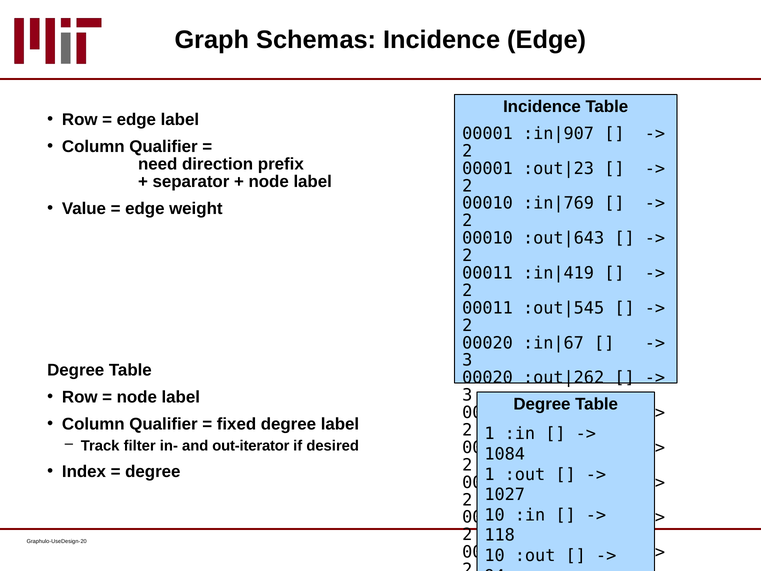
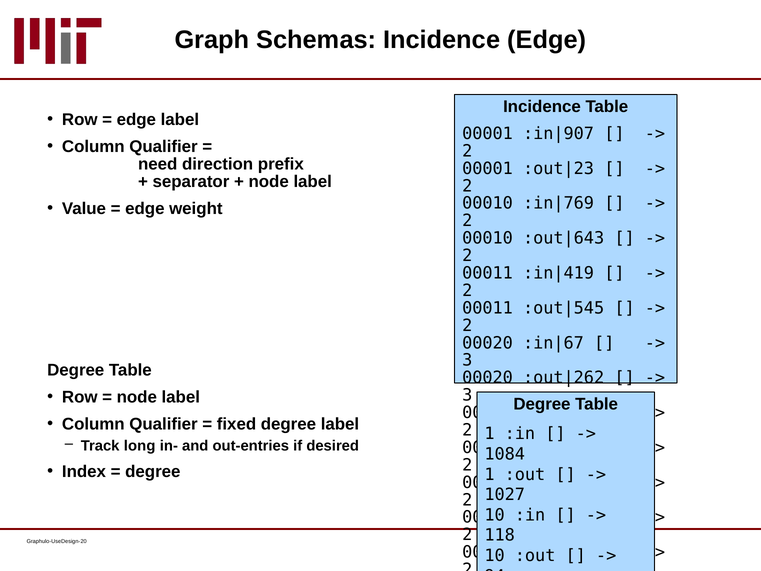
filter: filter -> long
out-iterator: out-iterator -> out-entries
